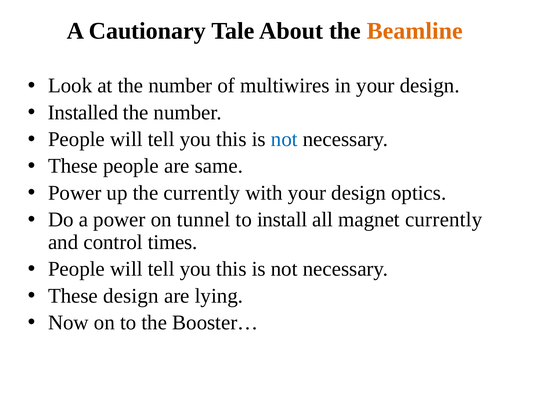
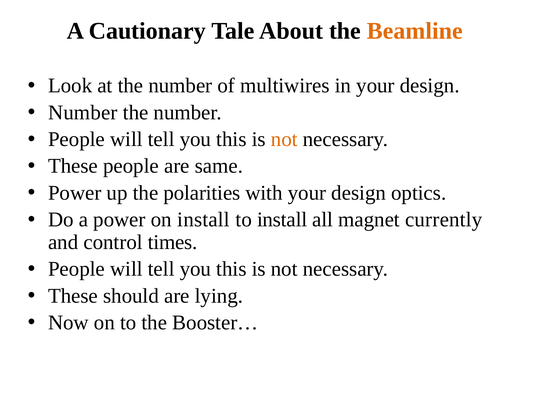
Installed at (83, 113): Installed -> Number
not at (284, 139) colour: blue -> orange
the currently: currently -> polarities
on tunnel: tunnel -> install
These design: design -> should
